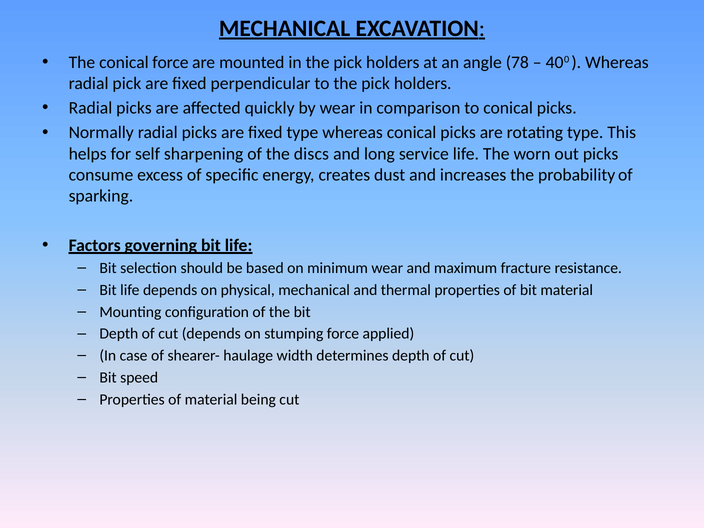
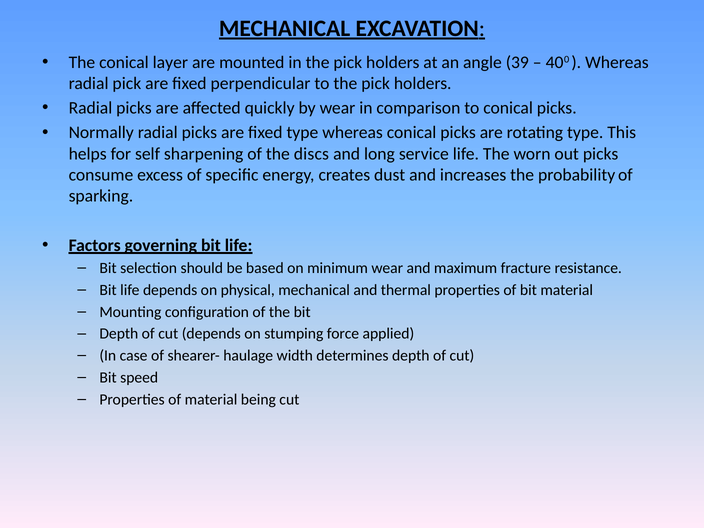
conical force: force -> layer
78: 78 -> 39
